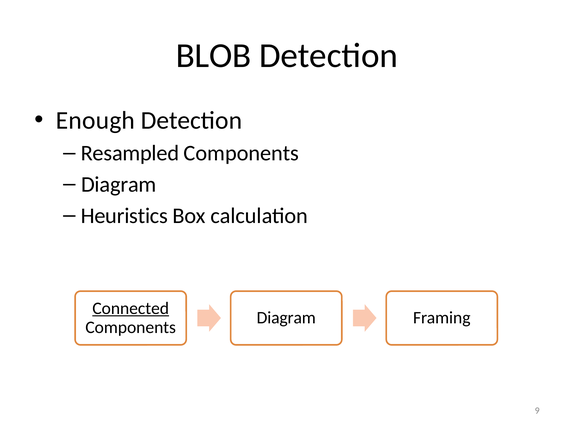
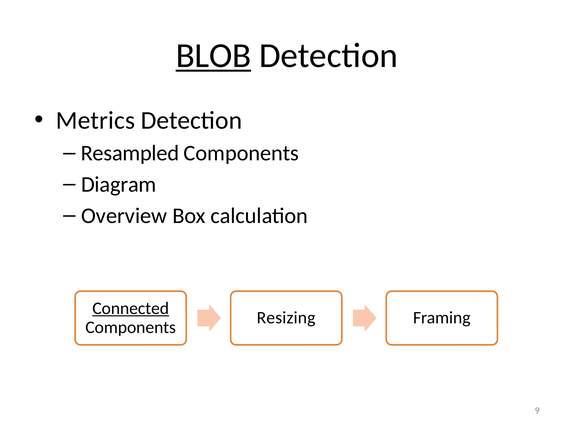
BLOB underline: none -> present
Enough: Enough -> Metrics
Heuristics: Heuristics -> Overview
Diagram at (286, 318): Diagram -> Resizing
